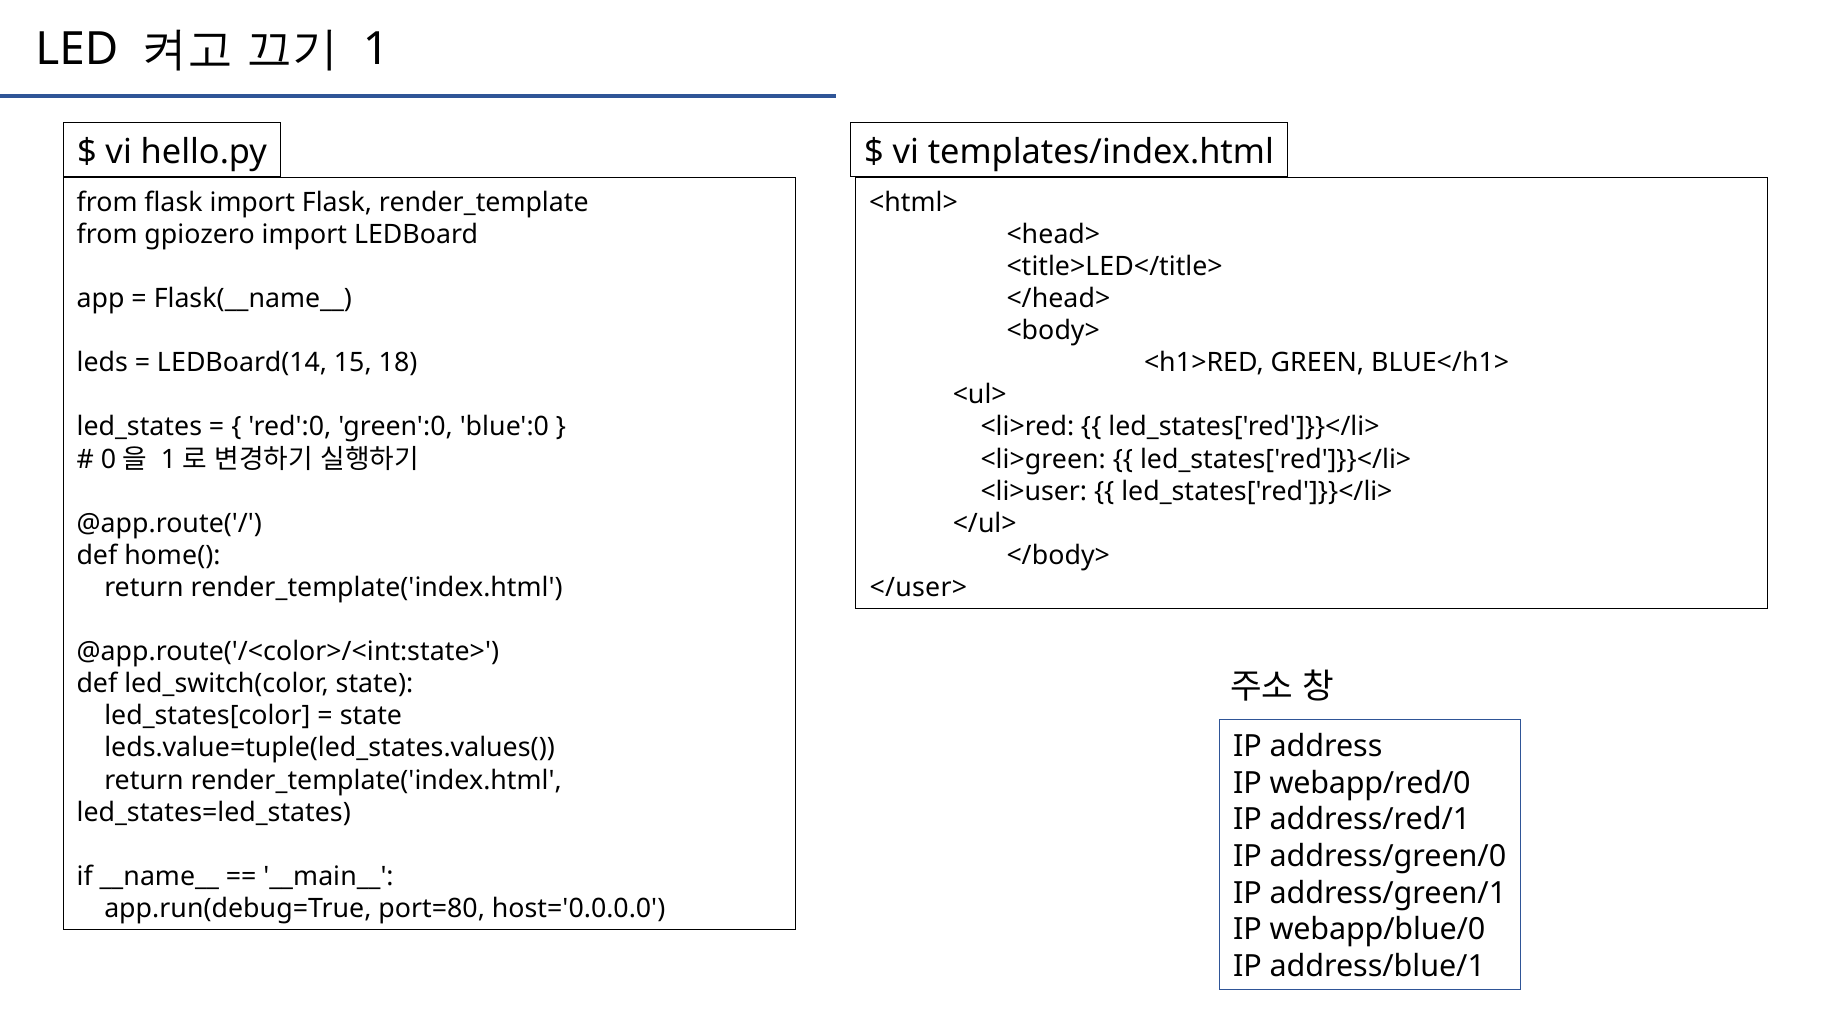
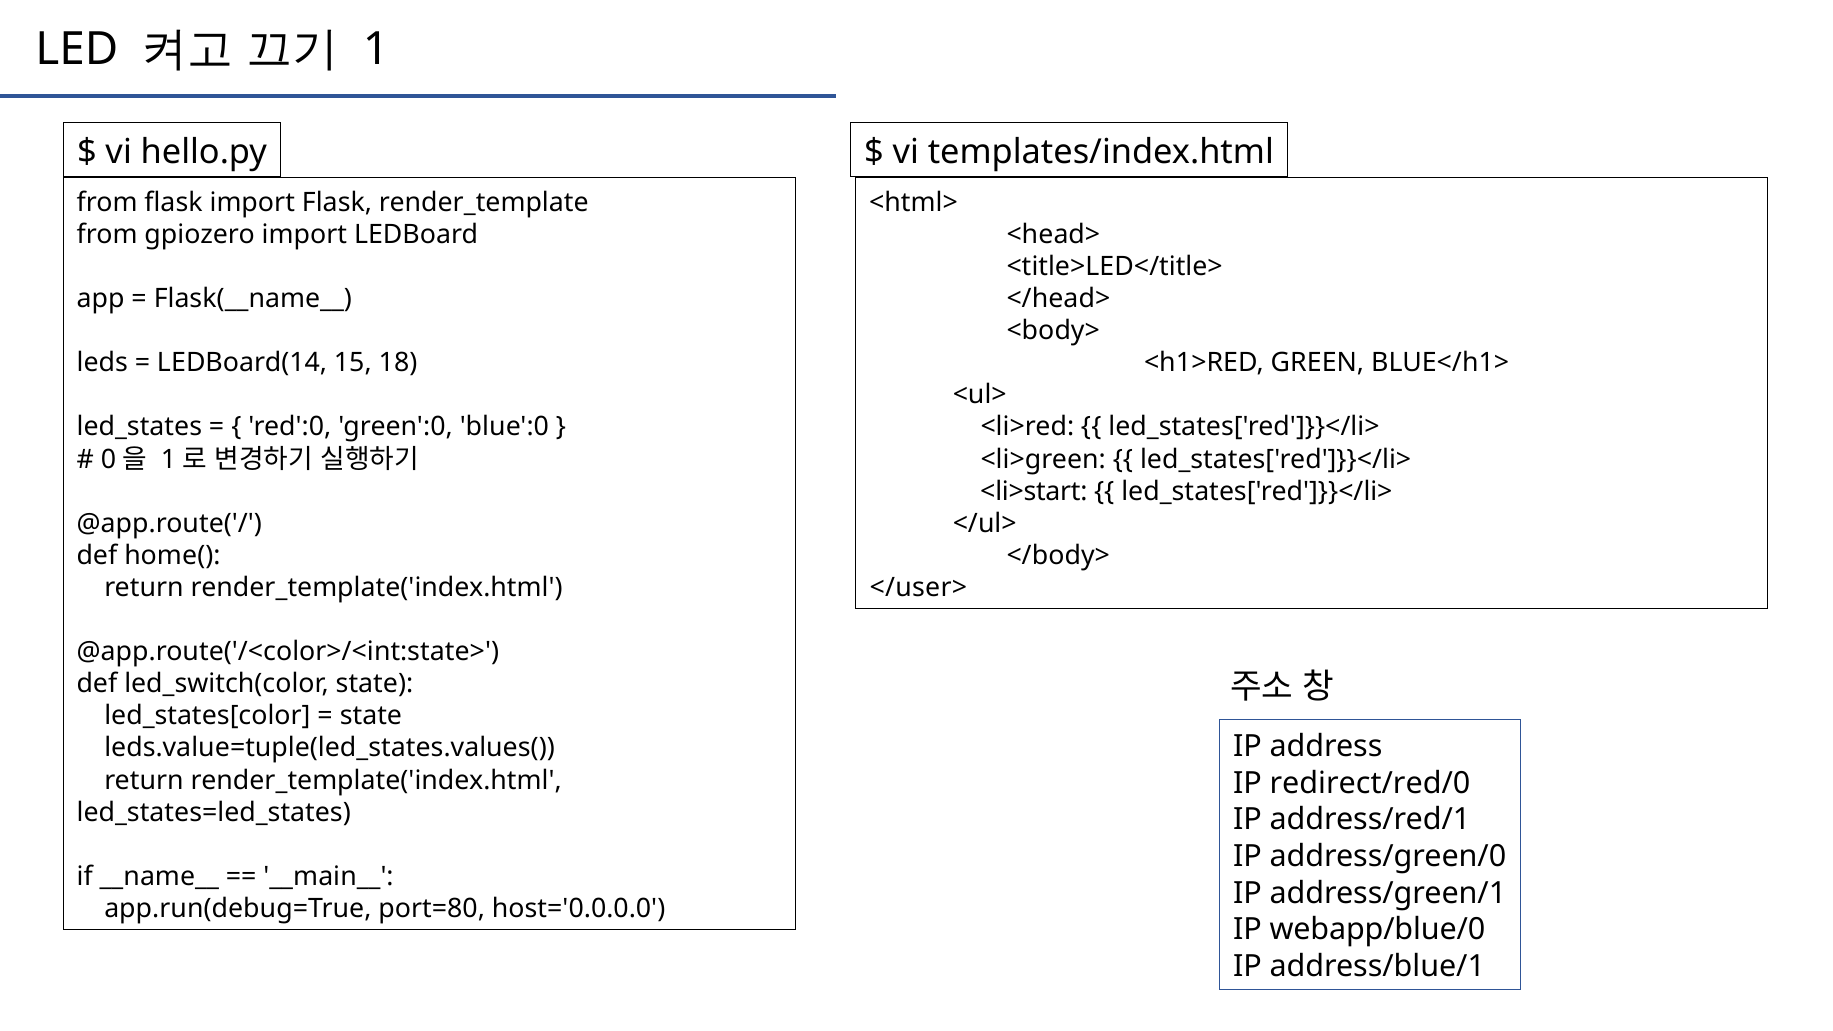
<li>user: <li>user -> <li>start
webapp/red/0: webapp/red/0 -> redirect/red/0
